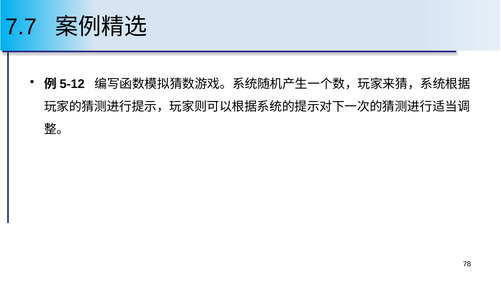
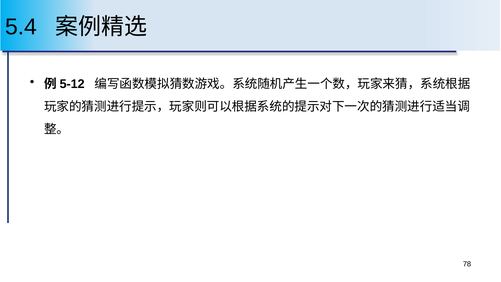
7.7: 7.7 -> 5.4
